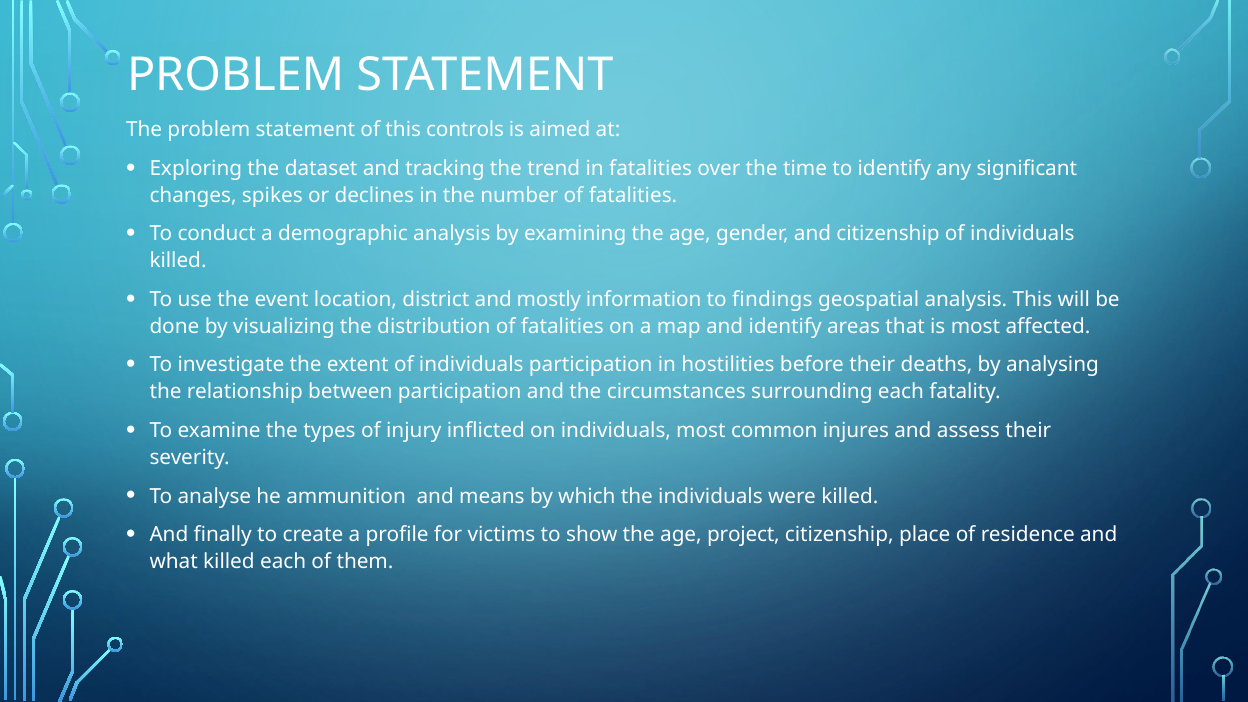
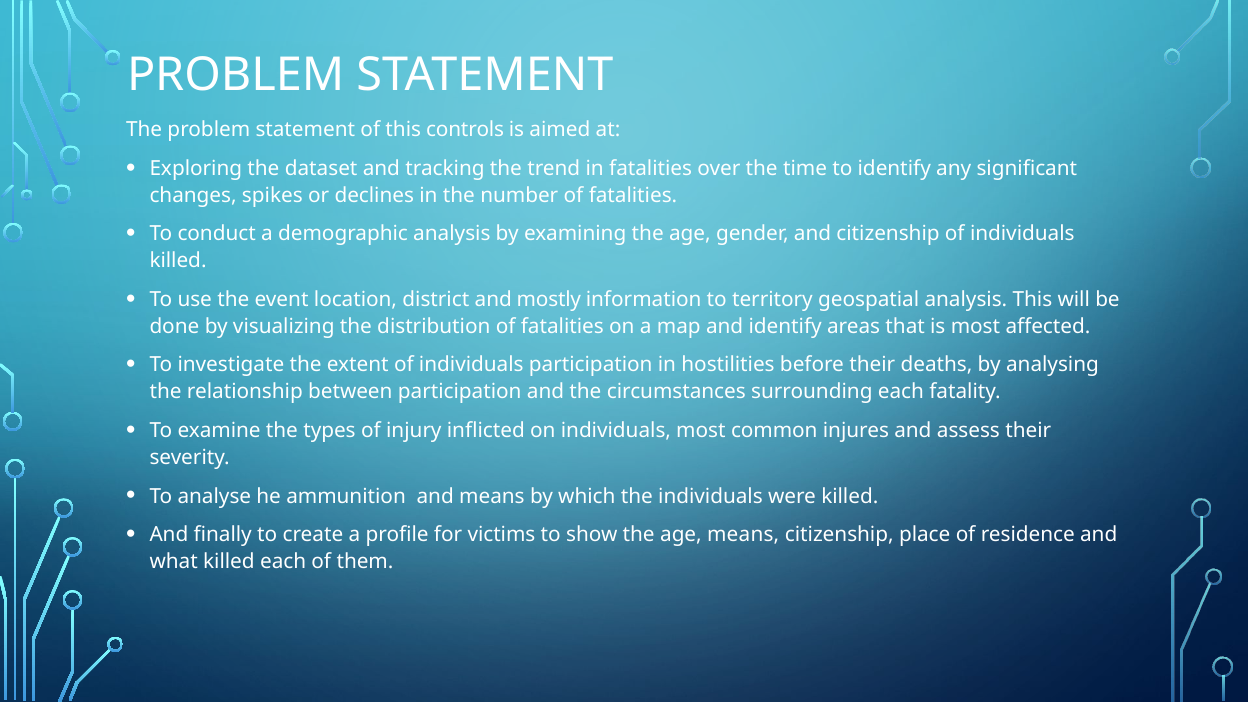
findings: findings -> territory
age project: project -> means
